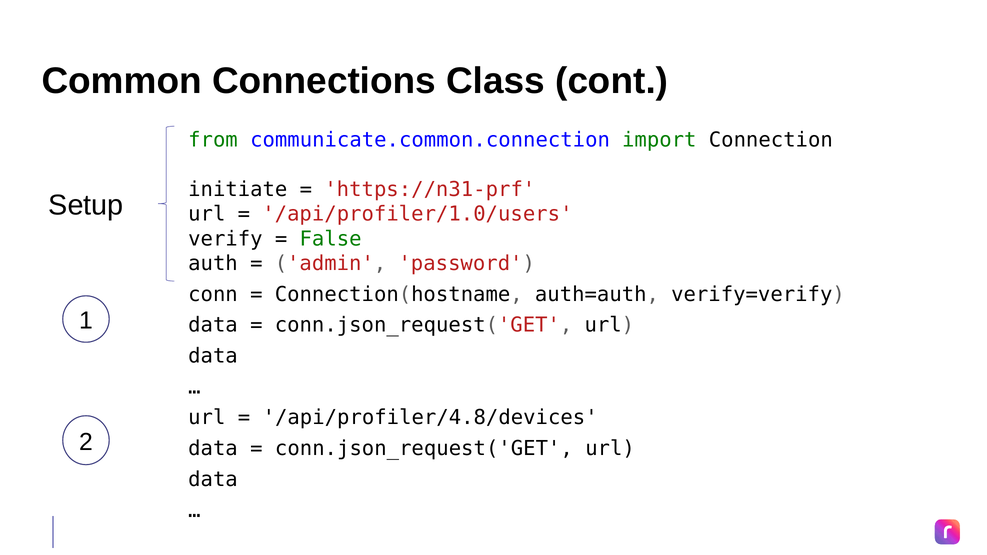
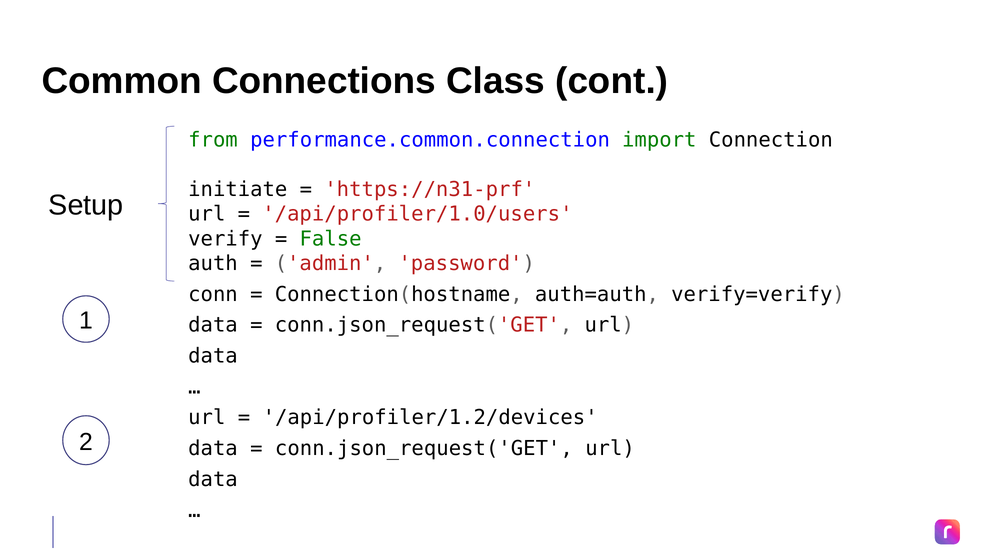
communicate.common.connection: communicate.common.connection -> performance.common.connection
/api/profiler/4.8/devices: /api/profiler/4.8/devices -> /api/profiler/1.2/devices
